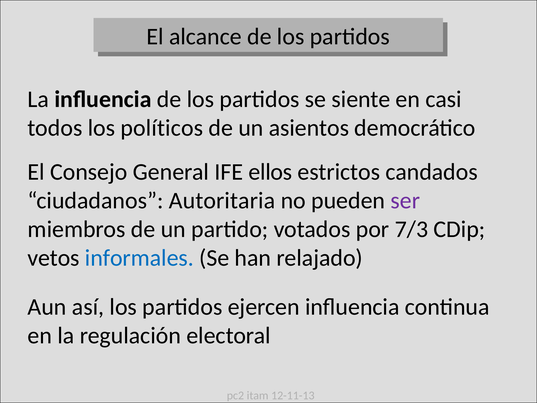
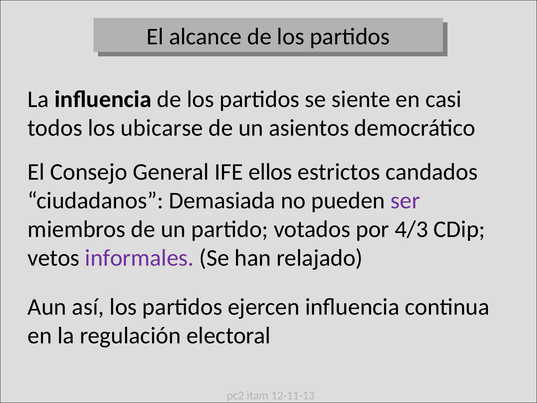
políticos: políticos -> ubicarse
Autoritaria: Autoritaria -> Demasiada
7/3: 7/3 -> 4/3
informales colour: blue -> purple
